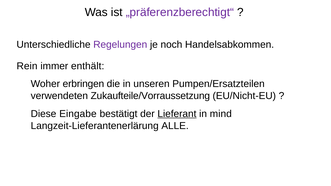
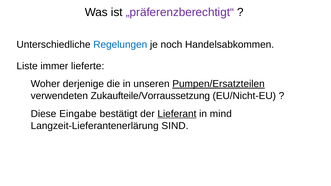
Regelungen colour: purple -> blue
Rein: Rein -> Liste
enthält: enthält -> lieferte
erbringen: erbringen -> derjenige
Pumpen/Ersatzteilen underline: none -> present
ALLE: ALLE -> SIND
